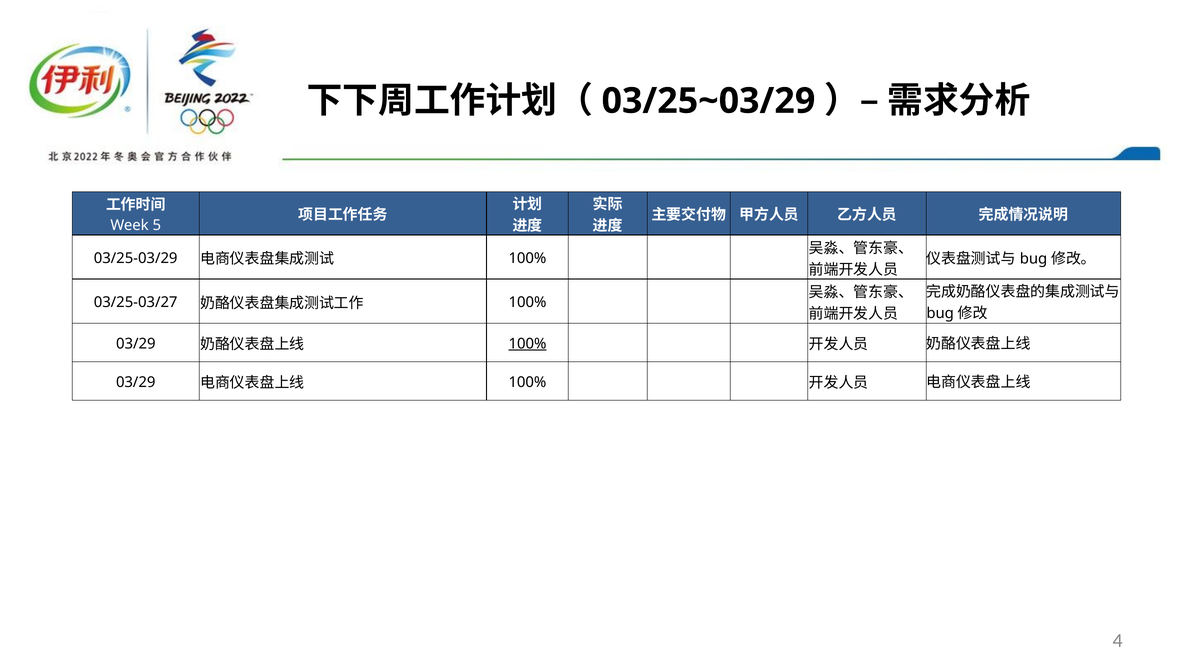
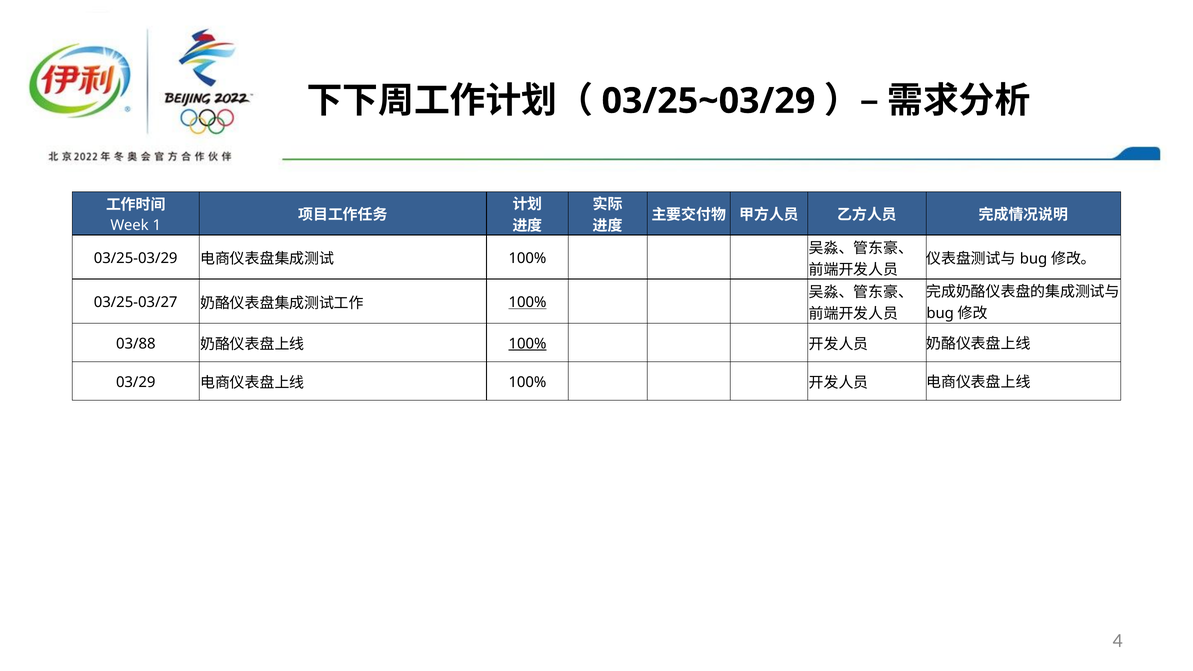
5: 5 -> 1
100% at (527, 302) underline: none -> present
03/29 at (136, 344): 03/29 -> 03/88
